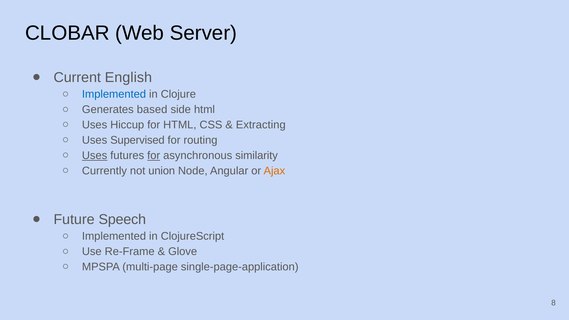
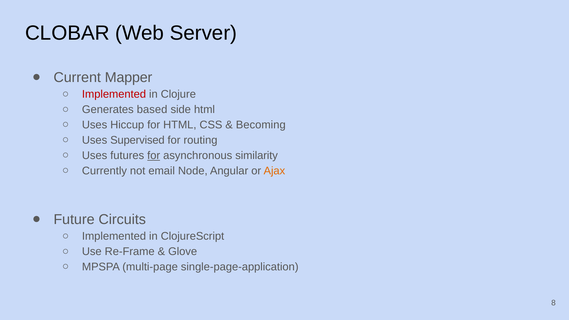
English: English -> Mapper
Implemented at (114, 94) colour: blue -> red
Extracting: Extracting -> Becoming
Uses at (95, 156) underline: present -> none
union: union -> email
Speech: Speech -> Circuits
